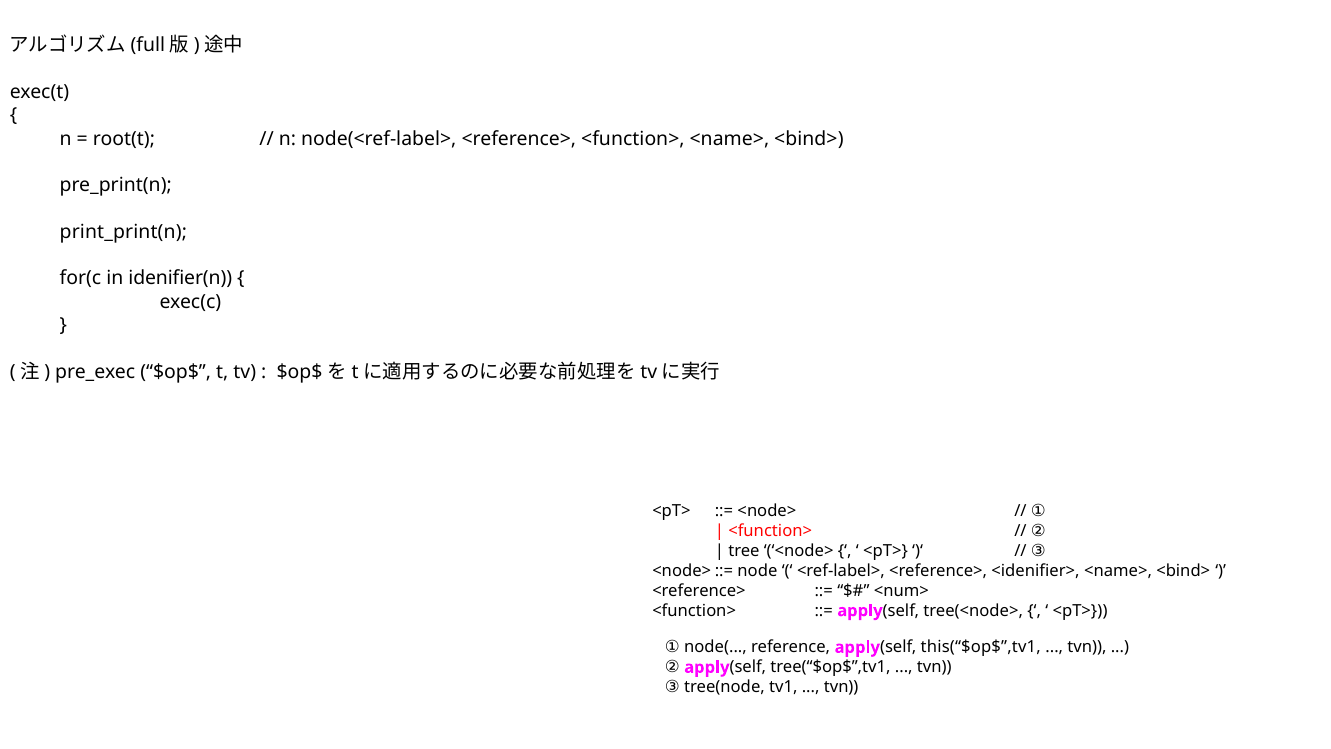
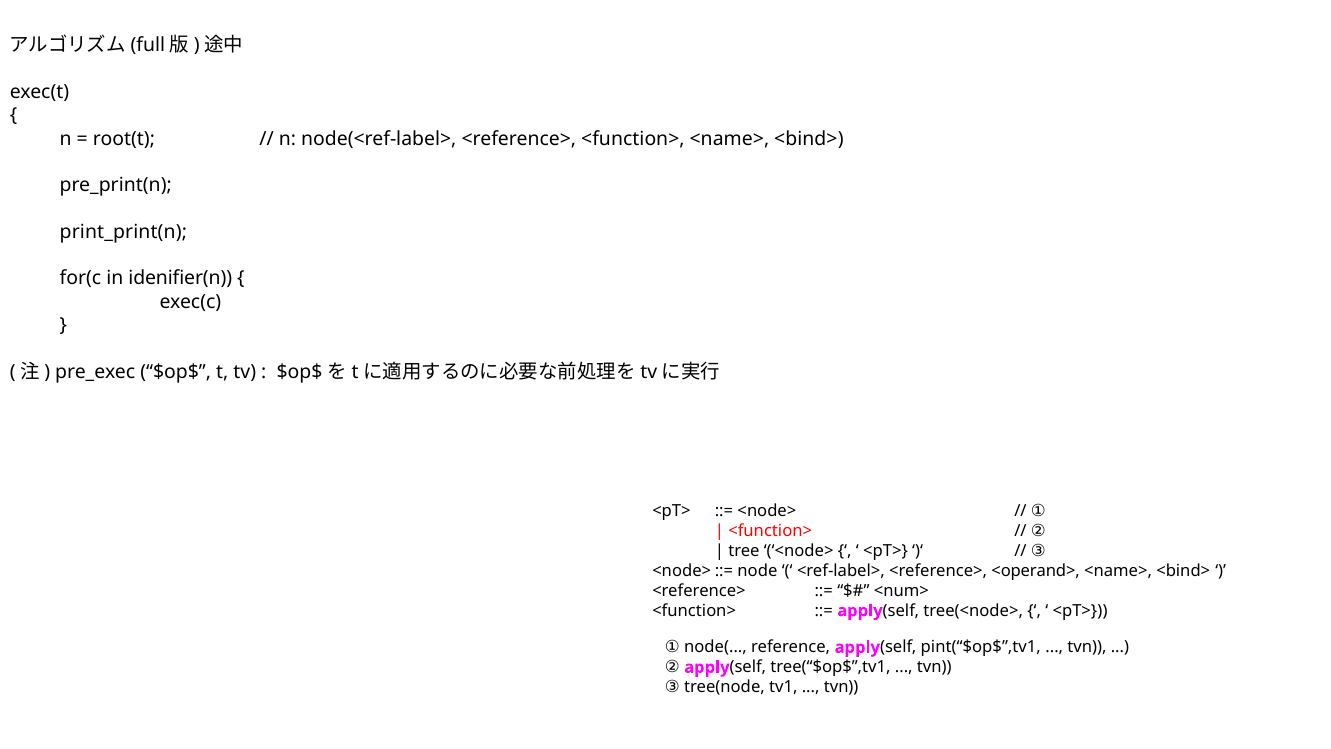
<idenifier>: <idenifier> -> <operand>
this(“$op$”,tv1: this(“$op$”,tv1 -> pint(“$op$”,tv1
